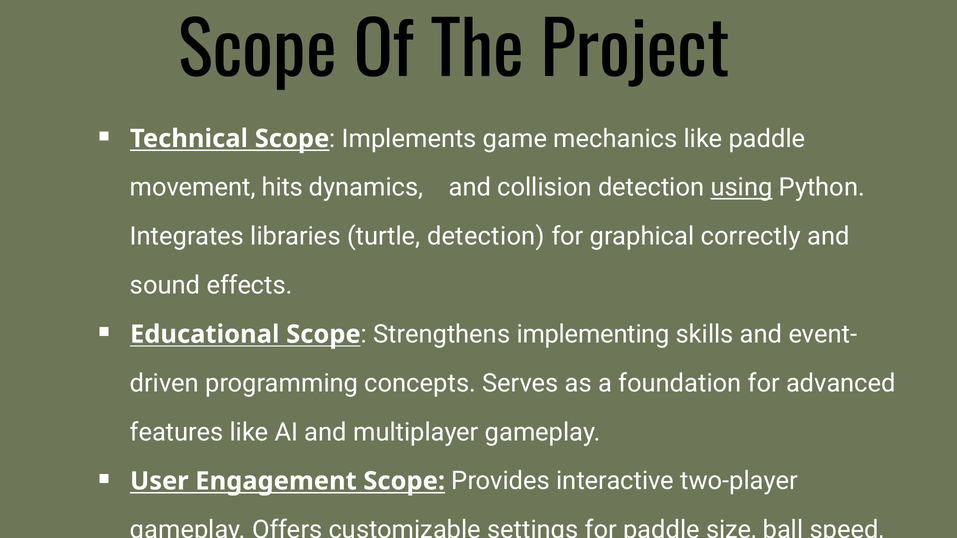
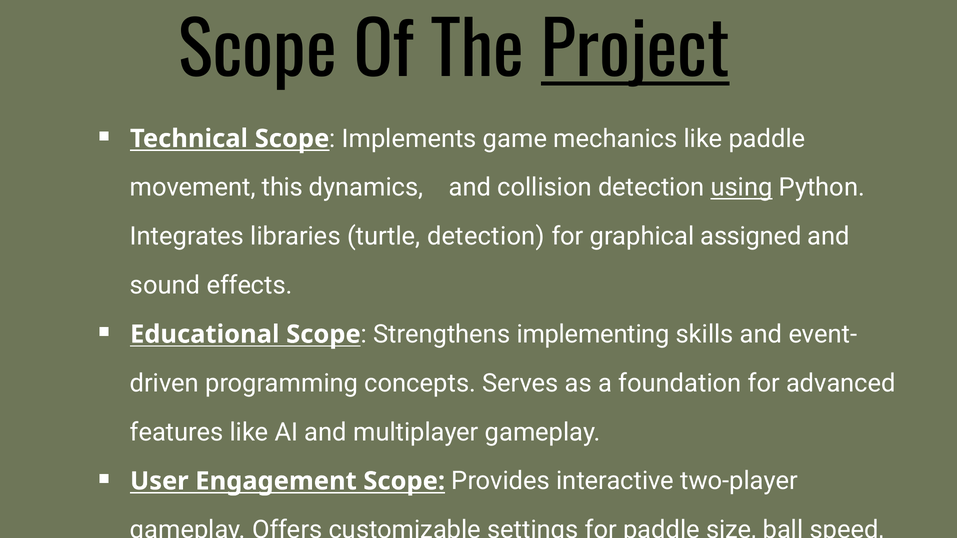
Project underline: none -> present
hits: hits -> this
correctly: correctly -> assigned
